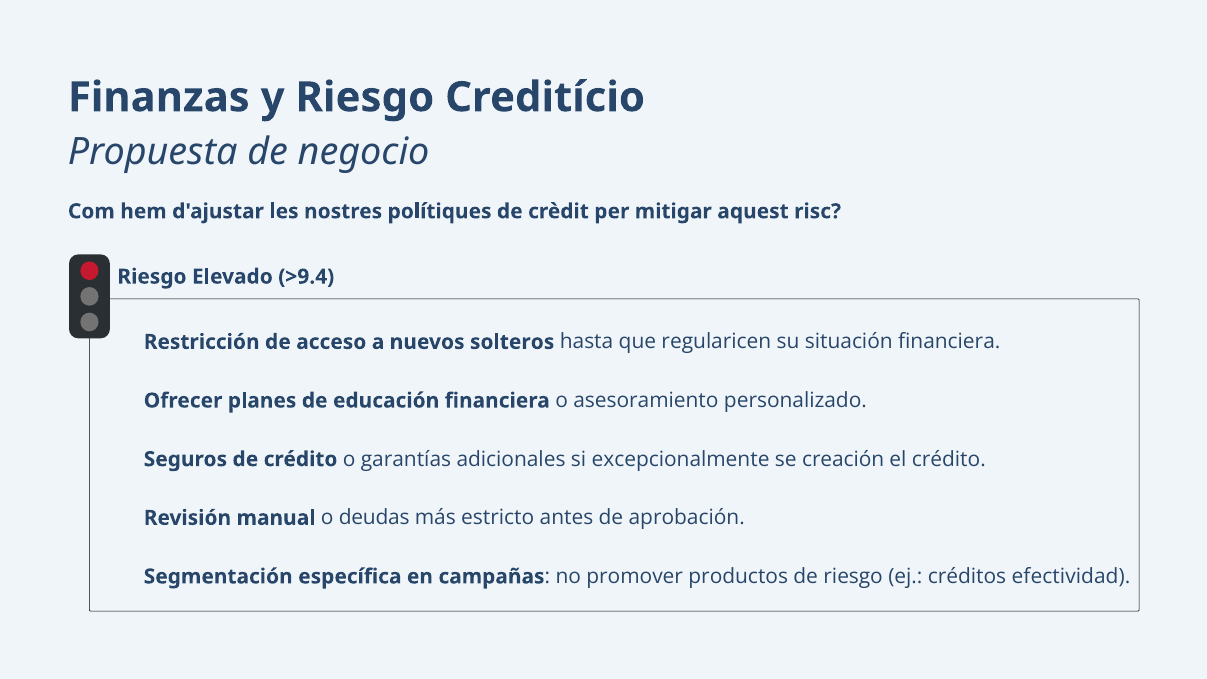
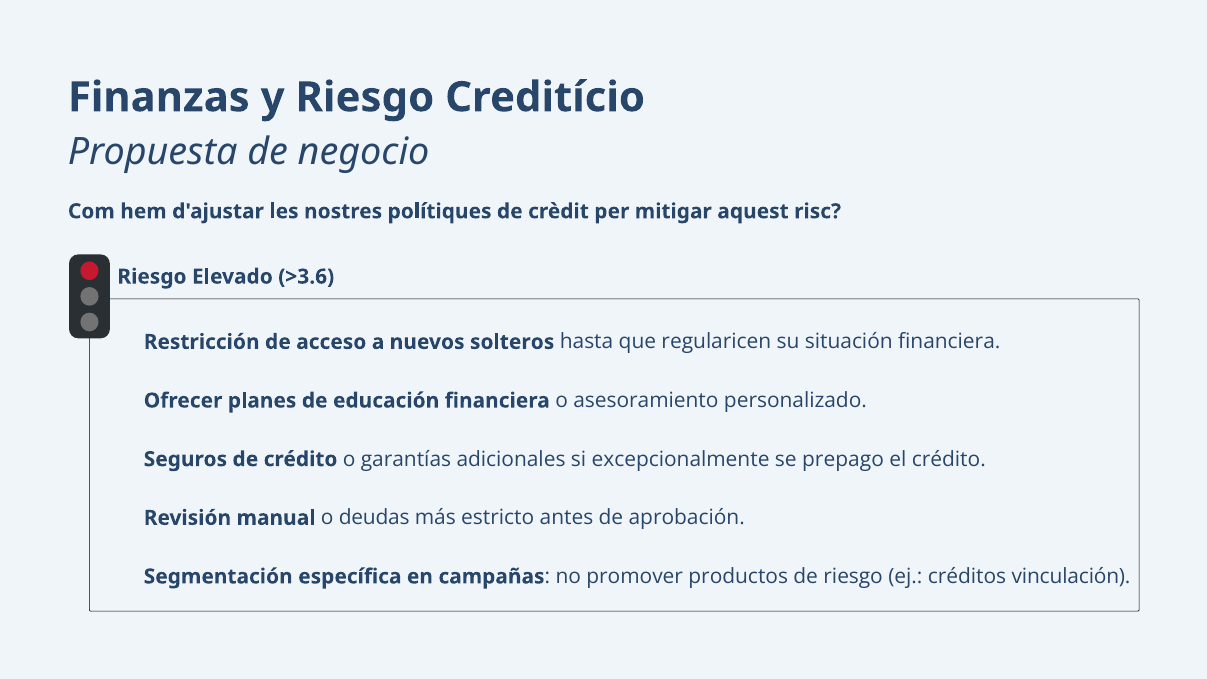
>9.4: >9.4 -> >3.6
creación: creación -> prepago
efectividad: efectividad -> vinculación
